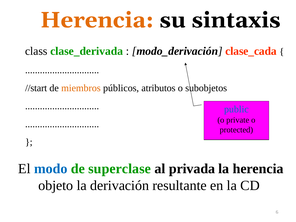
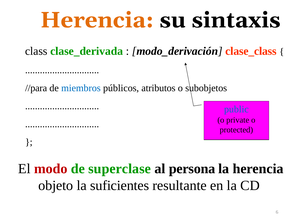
clase_cada: clase_cada -> clase_class
//start: //start -> //para
miembros colour: orange -> blue
modo colour: blue -> red
privada: privada -> persona
derivación: derivación -> suficientes
